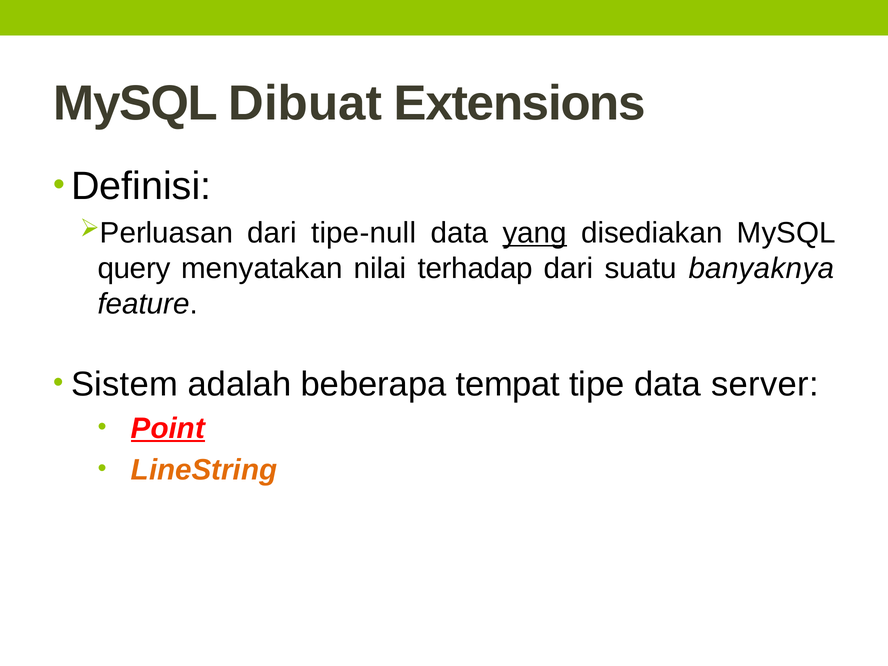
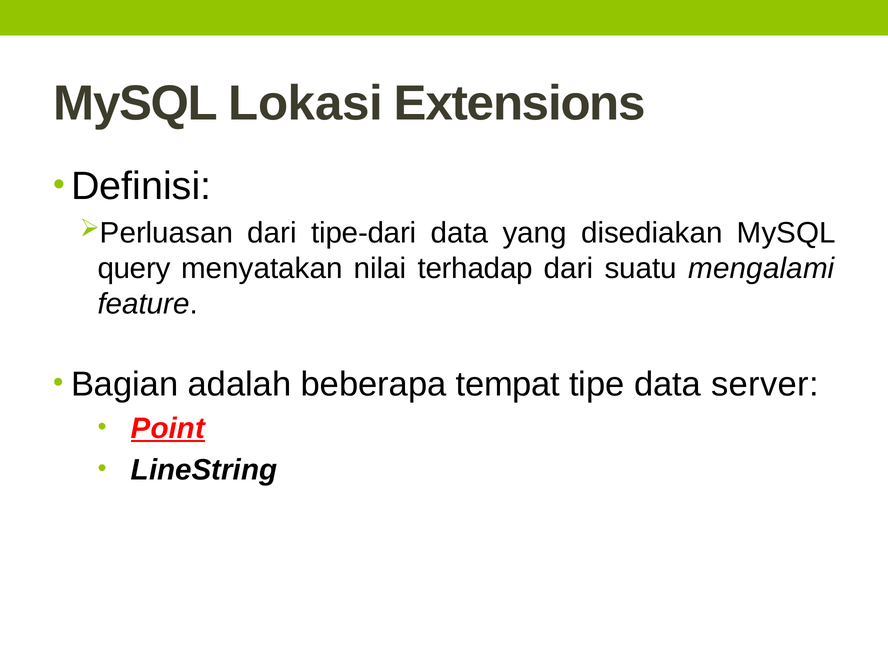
Dibuat: Dibuat -> Lokasi
tipe-null: tipe-null -> tipe-dari
yang underline: present -> none
banyaknya: banyaknya -> mengalami
Sistem: Sistem -> Bagian
LineString colour: orange -> black
